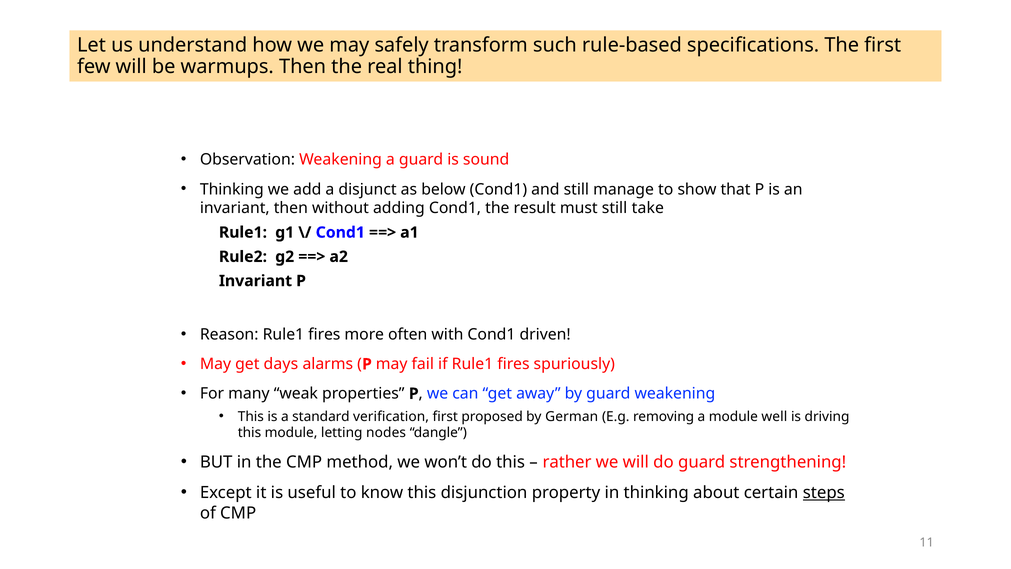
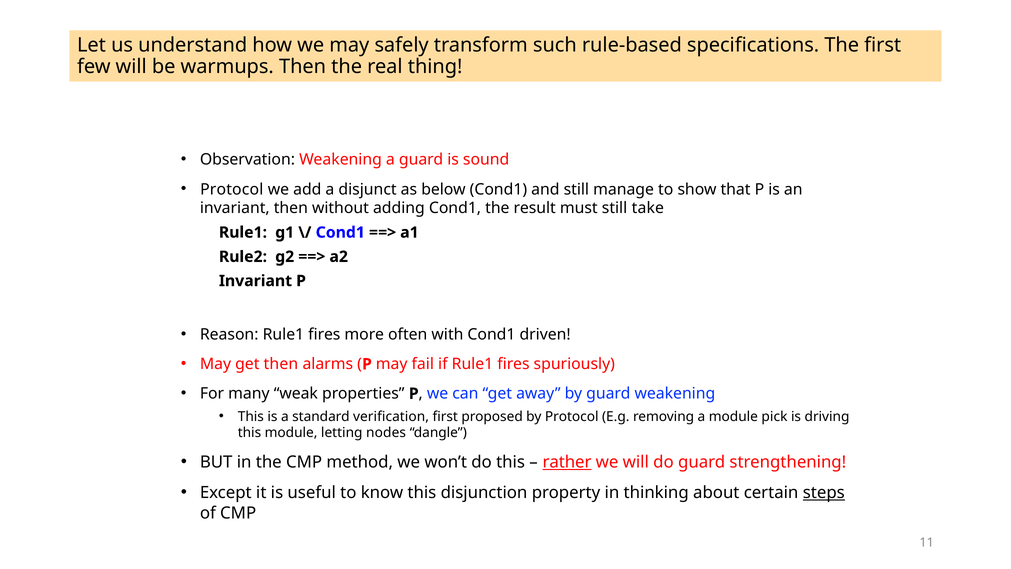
Thinking at (232, 189): Thinking -> Protocol
get days: days -> then
by German: German -> Protocol
well: well -> pick
rather underline: none -> present
